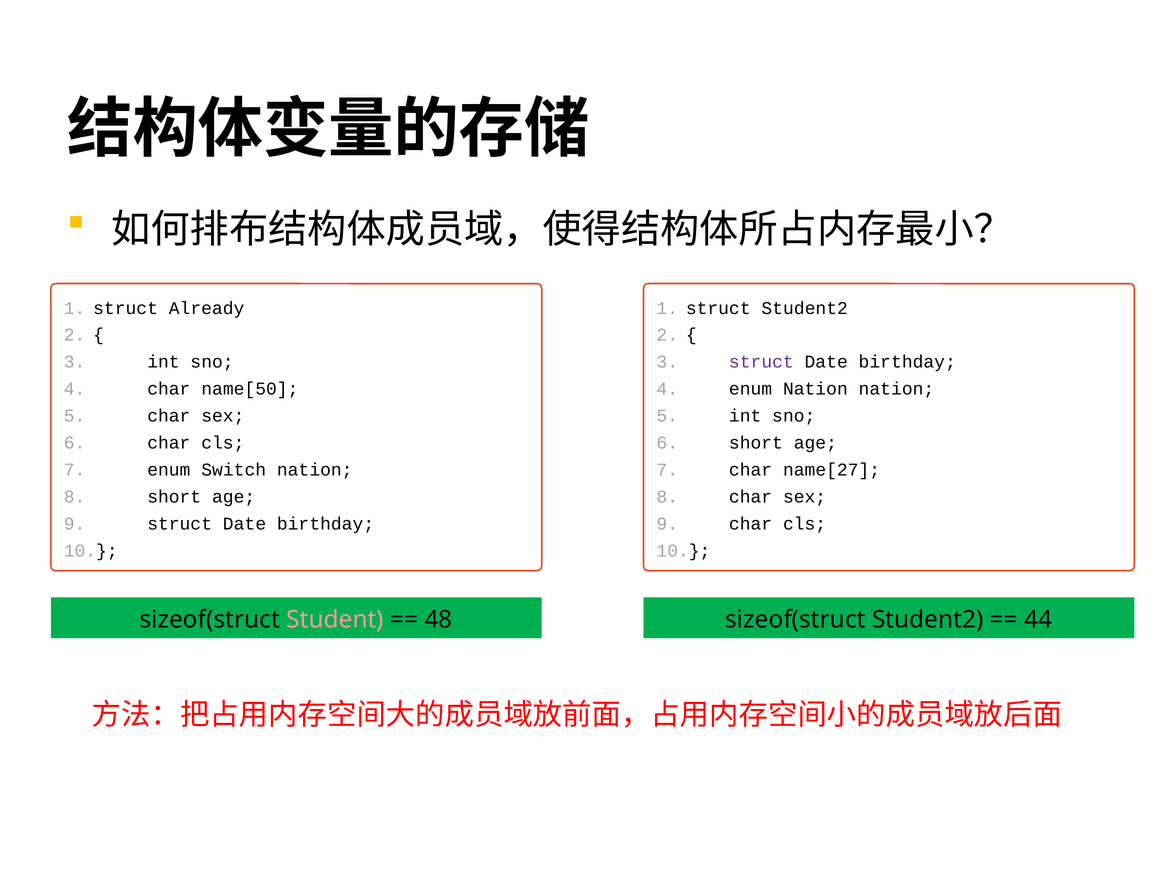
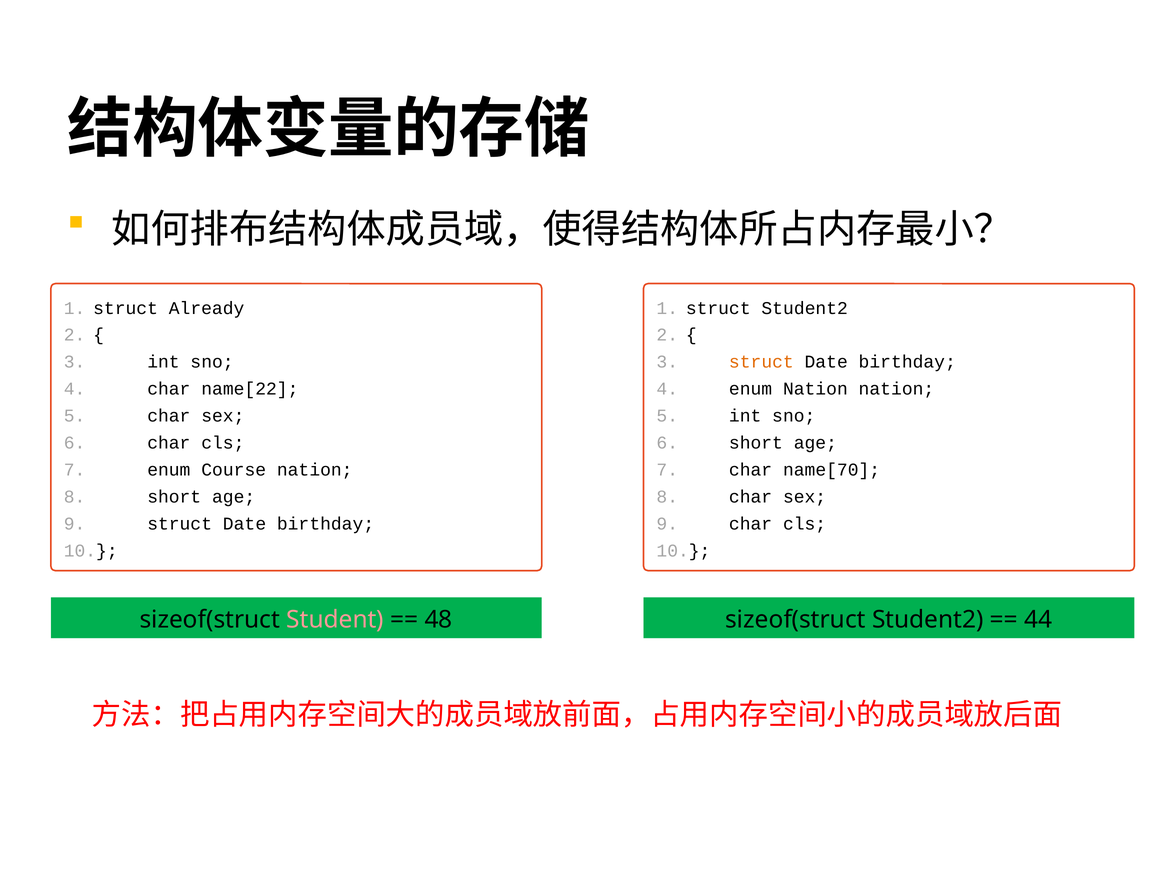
struct at (761, 362) colour: purple -> orange
name[50: name[50 -> name[22
Switch: Switch -> Course
name[27: name[27 -> name[70
